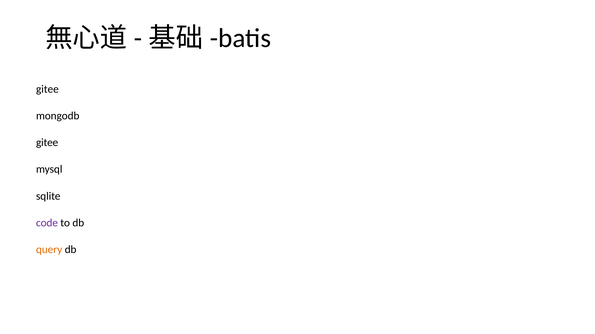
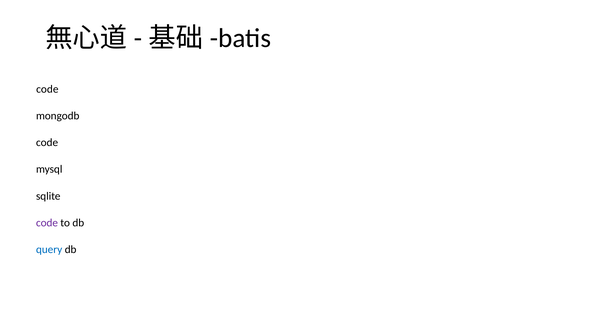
gitee at (47, 89): gitee -> code
gitee at (47, 143): gitee -> code
query colour: orange -> blue
